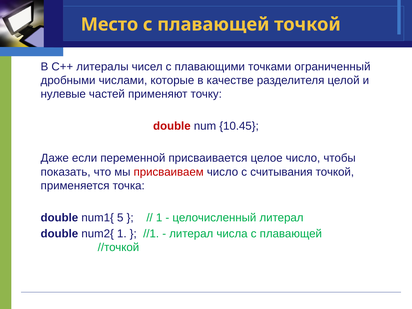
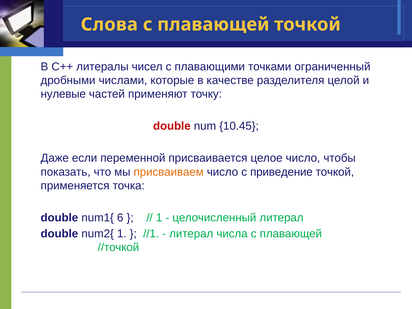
Место: Место -> Слова
присваиваем colour: red -> orange
считывания: считывания -> приведение
5: 5 -> 6
